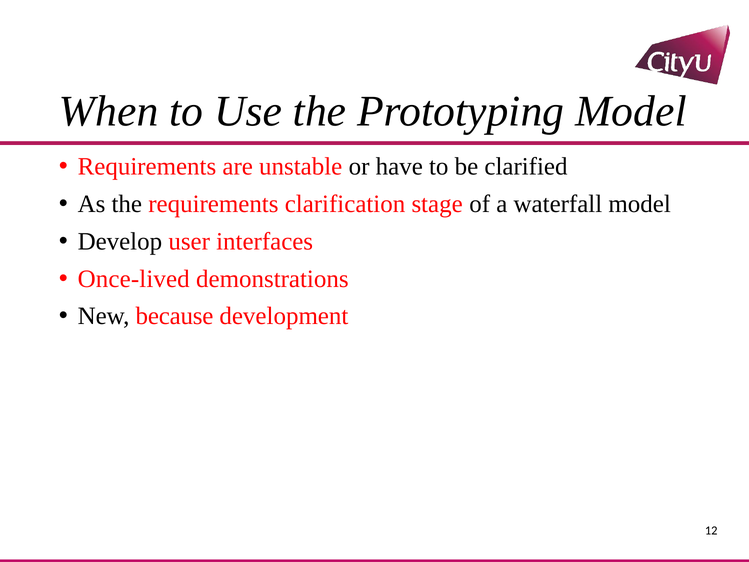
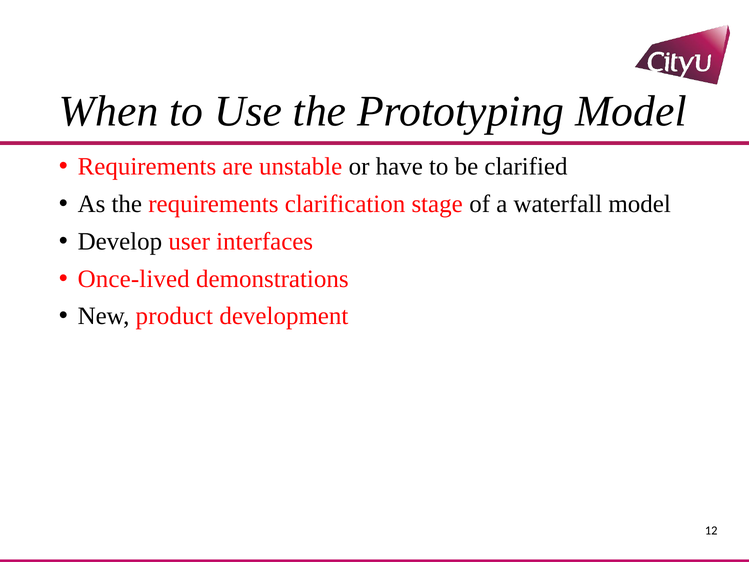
because: because -> product
